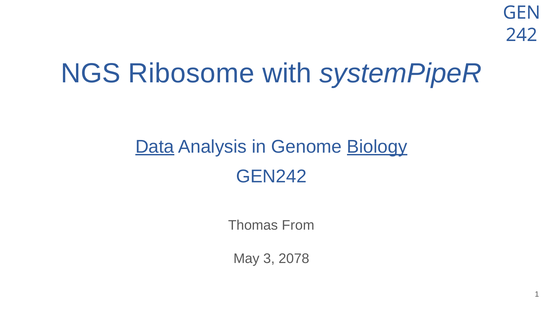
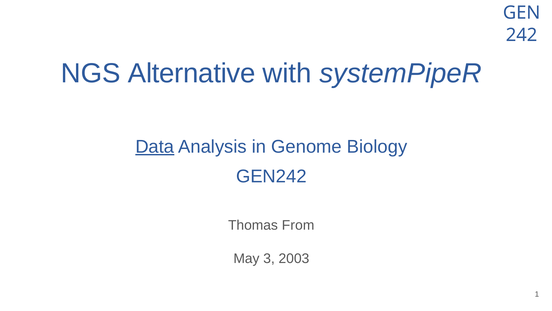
Ribosome: Ribosome -> Alternative
Biology underline: present -> none
2078: 2078 -> 2003
